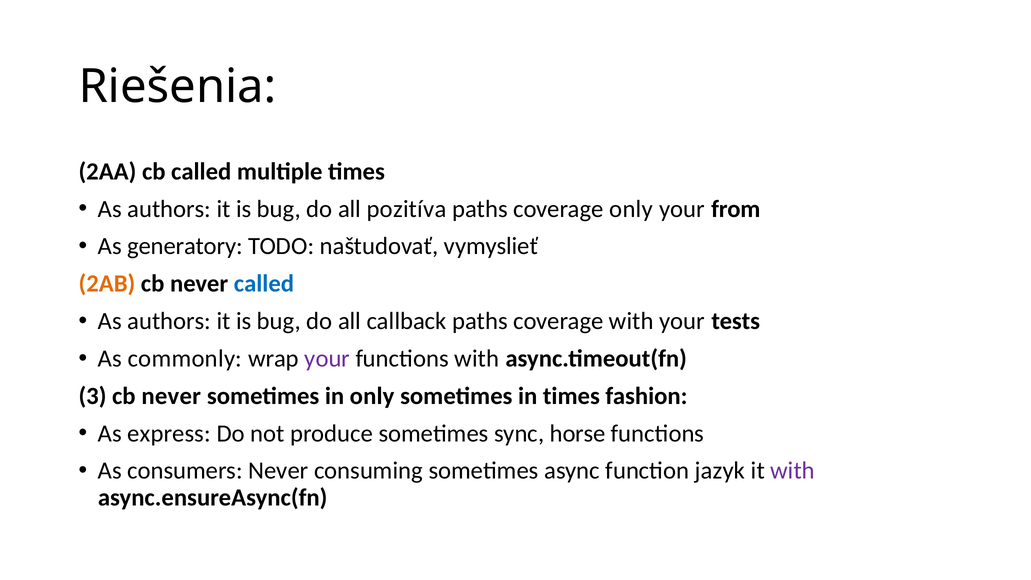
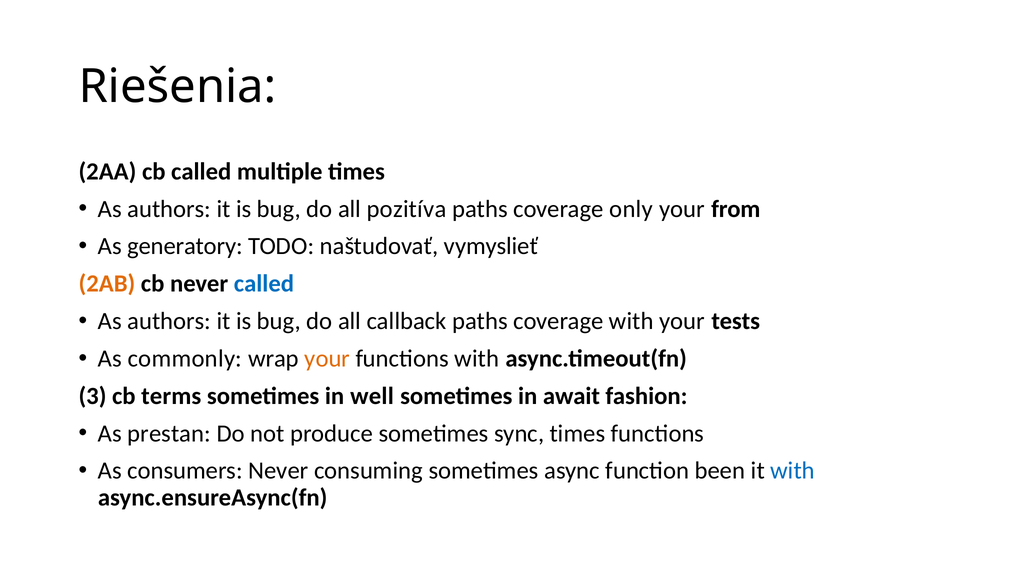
your at (327, 359) colour: purple -> orange
3 cb never: never -> terms
in only: only -> well
in times: times -> await
express: express -> prestan
sync horse: horse -> times
jazyk: jazyk -> been
with at (793, 471) colour: purple -> blue
